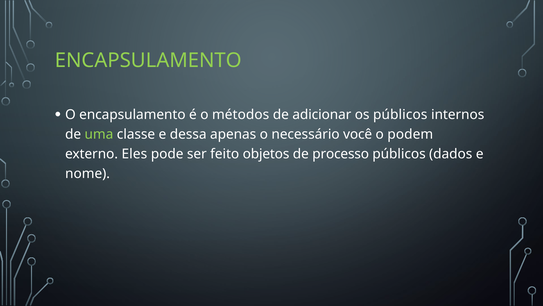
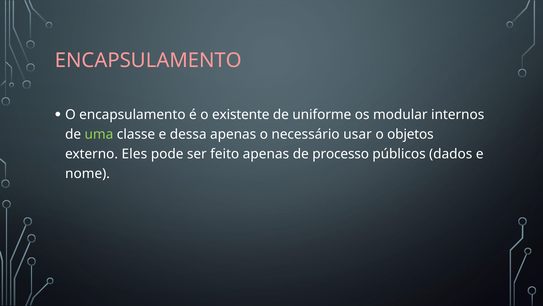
ENCAPSULAMENTO at (148, 60) colour: light green -> pink
métodos: métodos -> existente
adicionar: adicionar -> uniforme
os públicos: públicos -> modular
você: você -> usar
podem: podem -> objetos
feito objetos: objetos -> apenas
